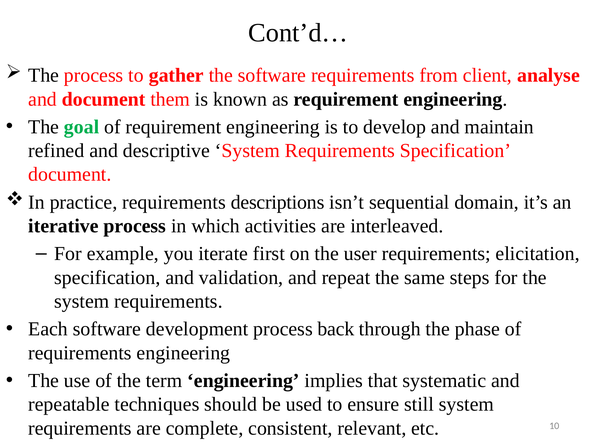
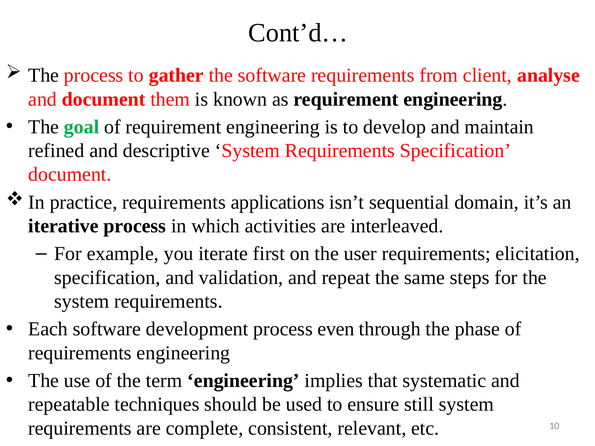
descriptions: descriptions -> applications
back: back -> even
